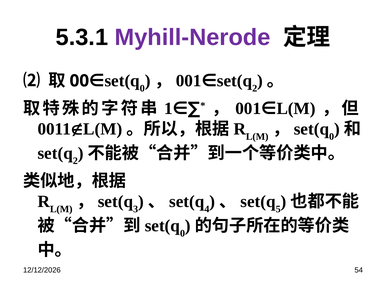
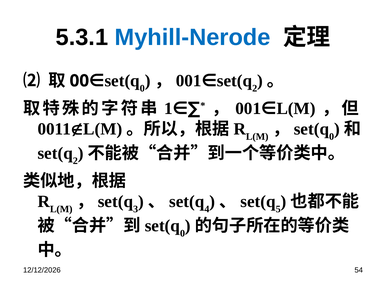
Myhill-Nerode colour: purple -> blue
